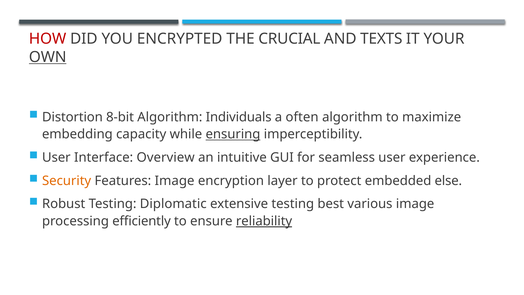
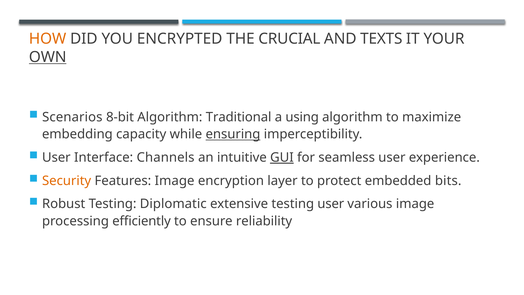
HOW colour: red -> orange
Distortion: Distortion -> Scenarios
Individuals: Individuals -> Traditional
often: often -> using
Overview: Overview -> Channels
GUI underline: none -> present
else: else -> bits
testing best: best -> user
reliability underline: present -> none
